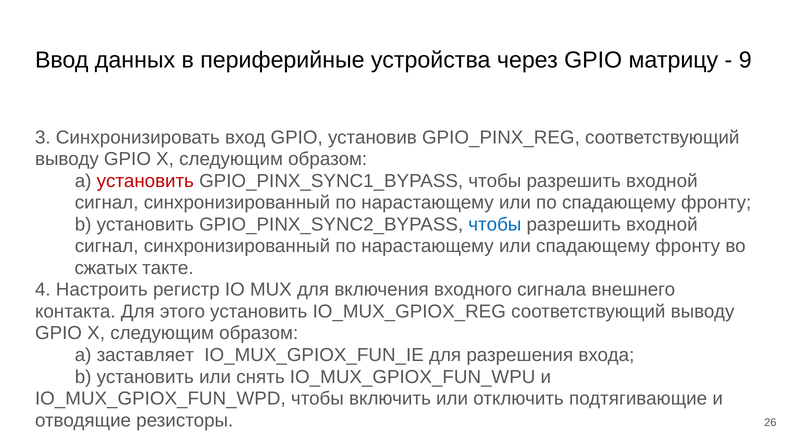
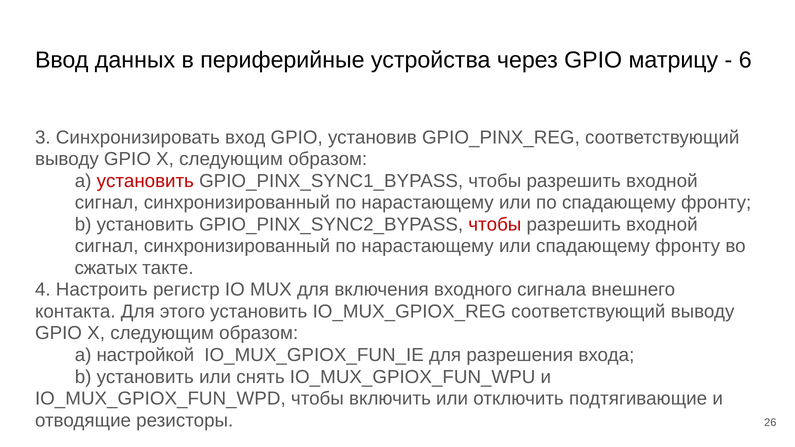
9: 9 -> 6
чтобы at (495, 225) colour: blue -> red
заставляет: заставляет -> настройкой
